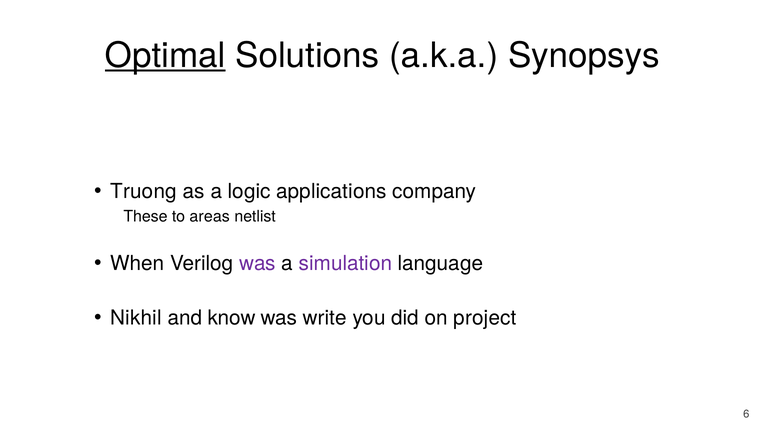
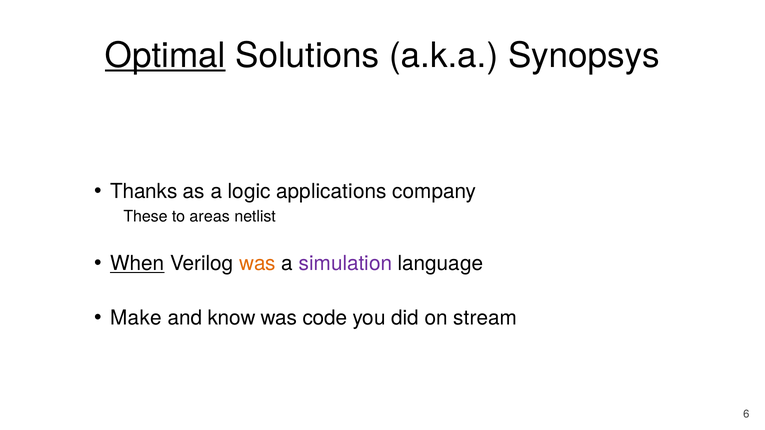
Truong: Truong -> Thanks
When underline: none -> present
was at (257, 264) colour: purple -> orange
Nikhil: Nikhil -> Make
write: write -> code
project: project -> stream
